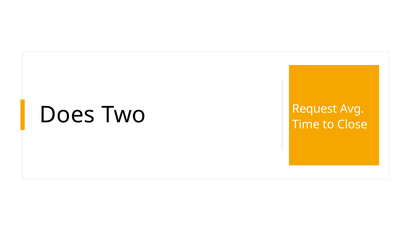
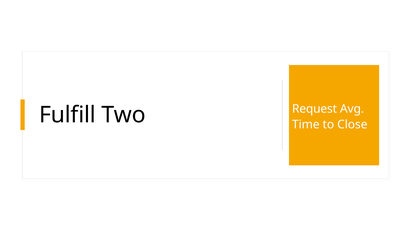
Does: Does -> Fulfill
